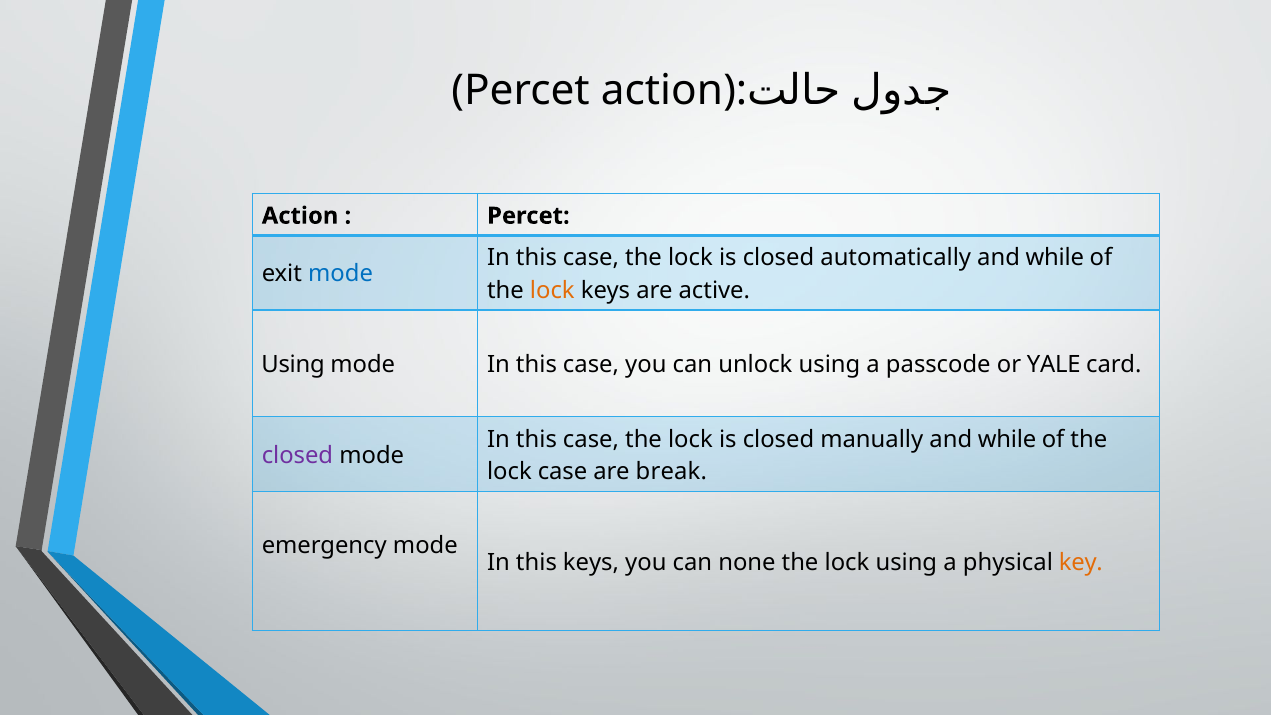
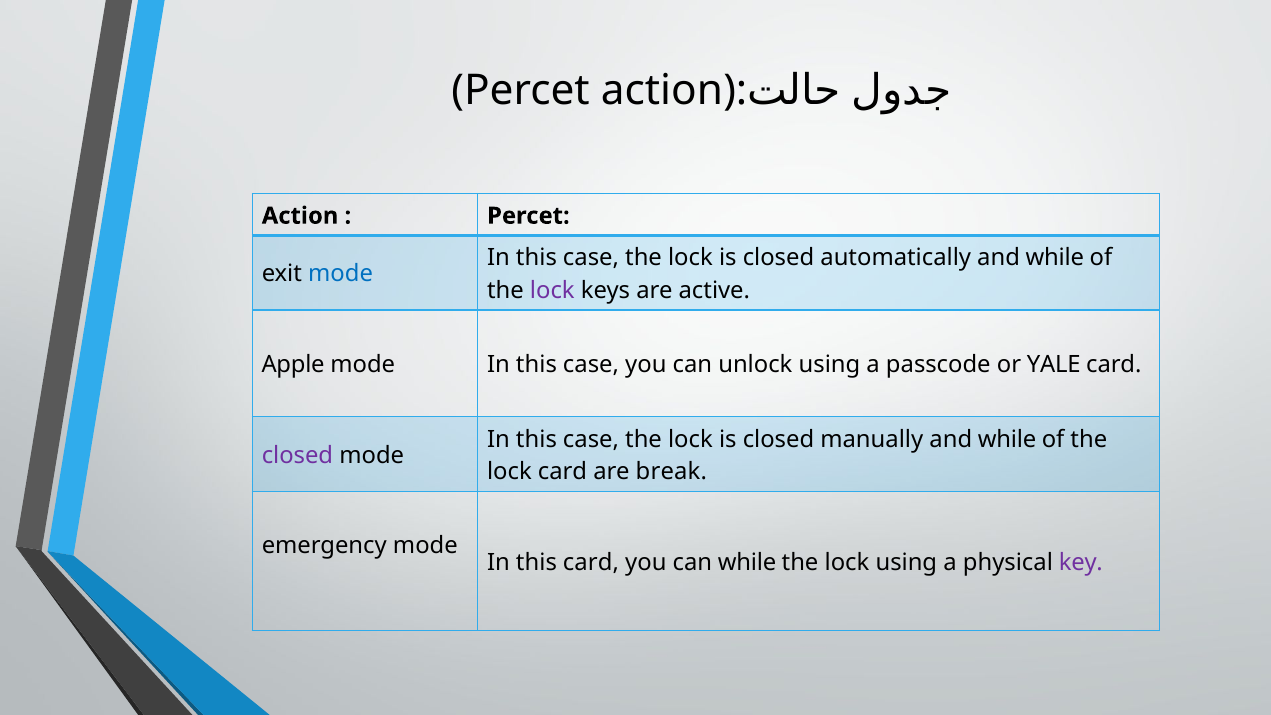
lock at (552, 290) colour: orange -> purple
Using at (293, 365): Using -> Apple
lock case: case -> card
this keys: keys -> card
can none: none -> while
key colour: orange -> purple
